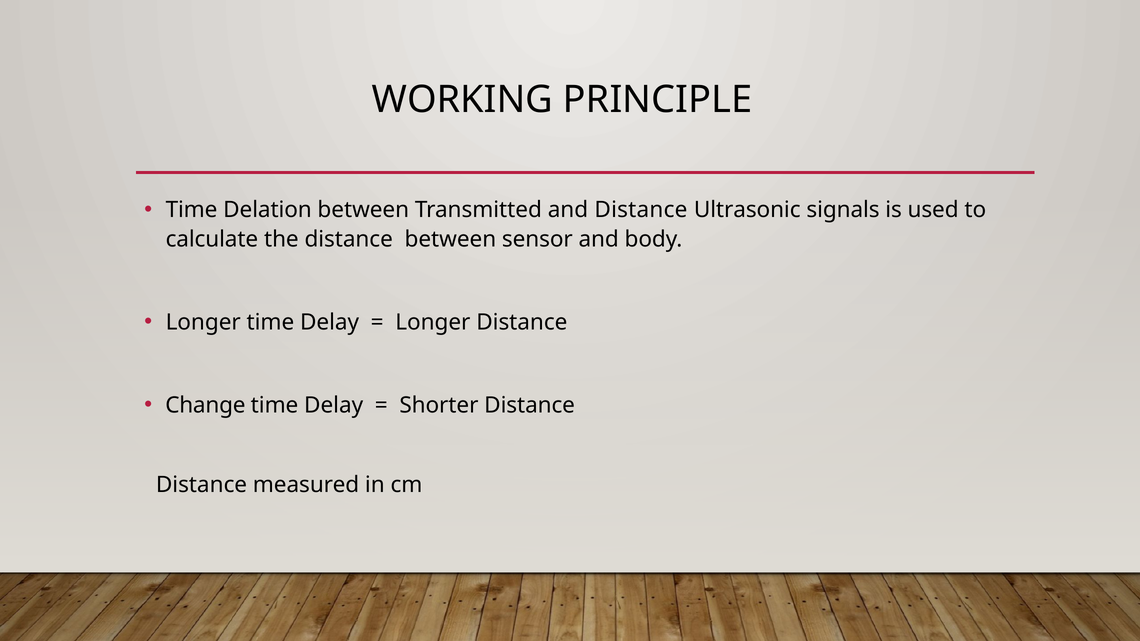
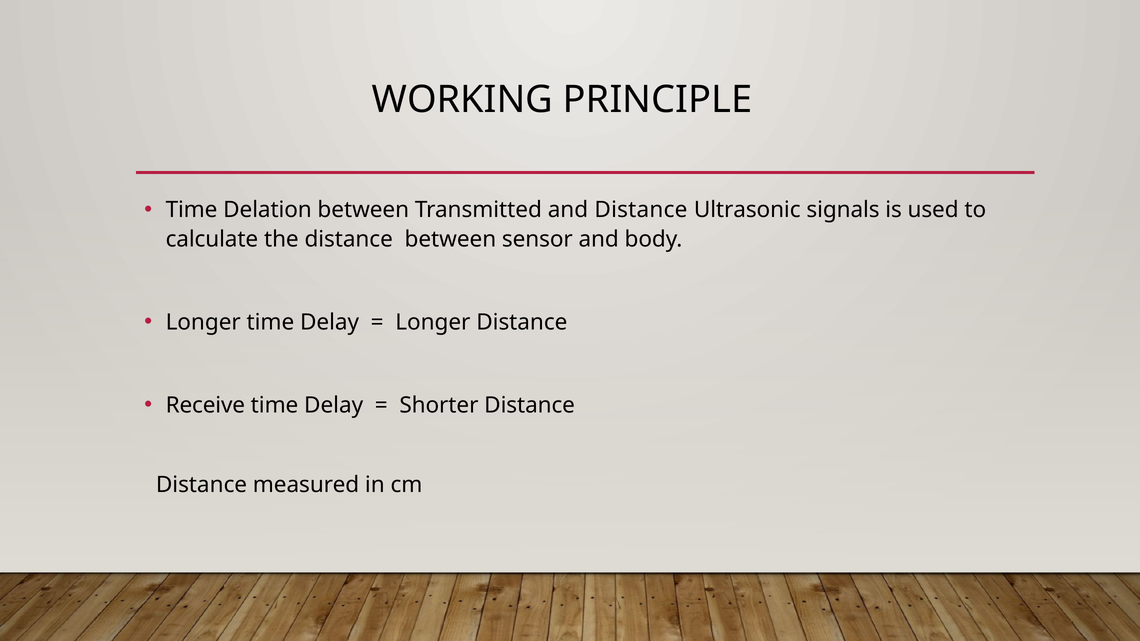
Change: Change -> Receive
